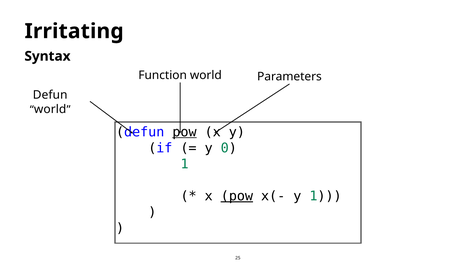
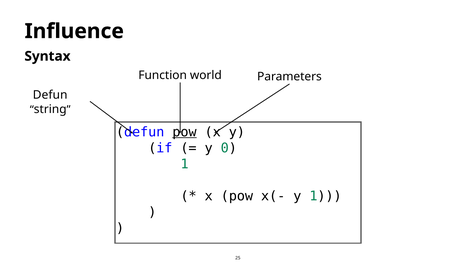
Irritating: Irritating -> Influence
world at (50, 110): world -> string
pow at (237, 197) underline: present -> none
